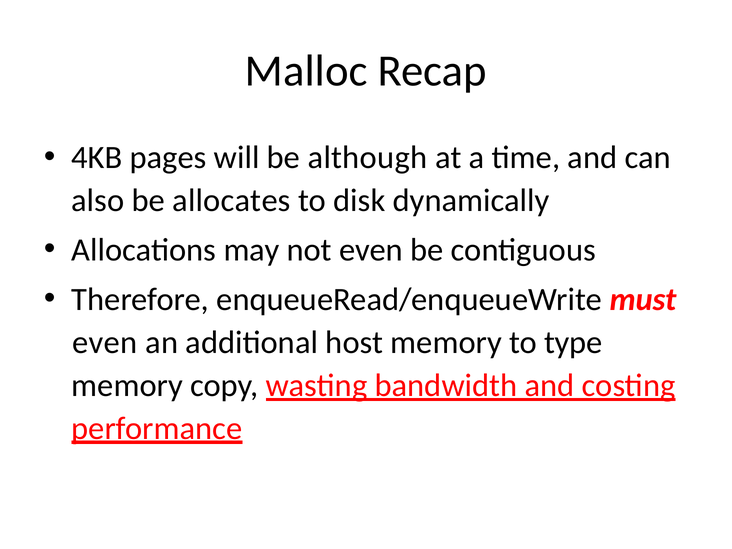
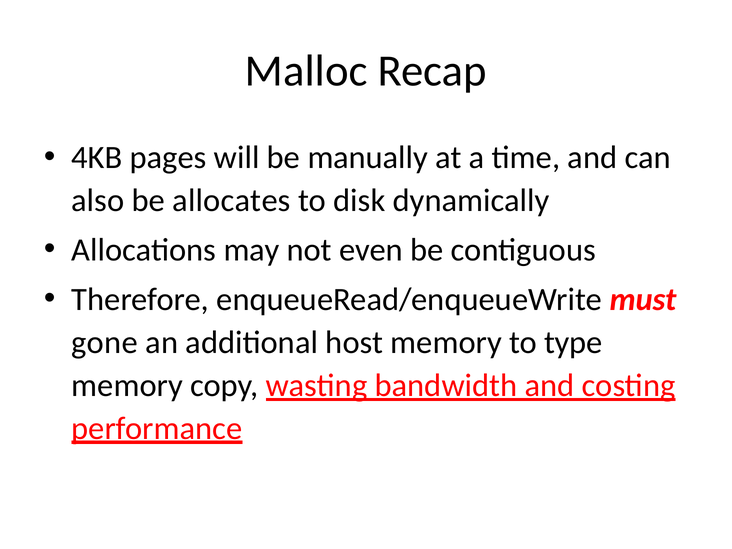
although: although -> manually
even at (105, 342): even -> gone
